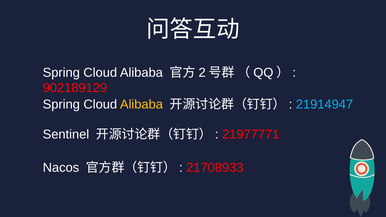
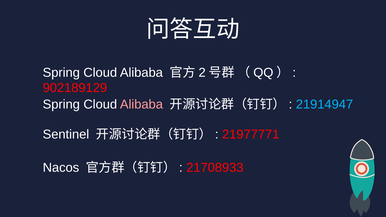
Alibaba at (141, 104) colour: yellow -> pink
